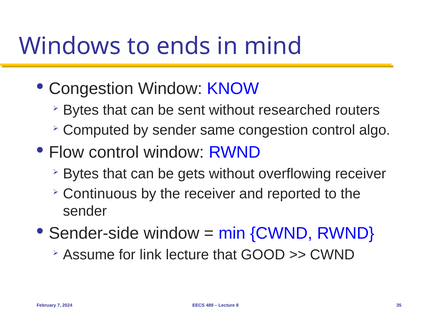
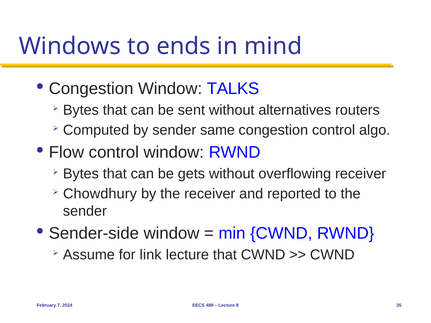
KNOW: KNOW -> TALKS
researched: researched -> alternatives
Continuous: Continuous -> Chowdhury
that GOOD: GOOD -> CWND
